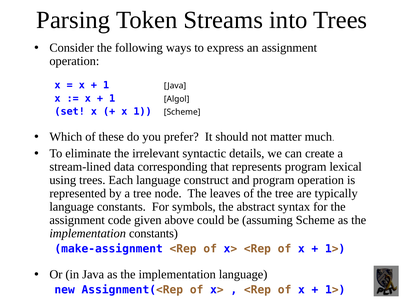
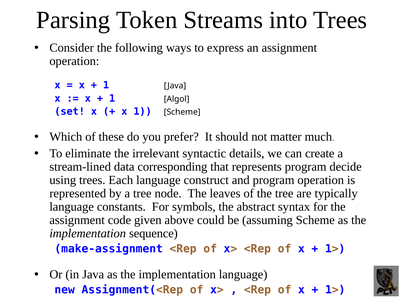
lexical: lexical -> decide
implementation constants: constants -> sequence
